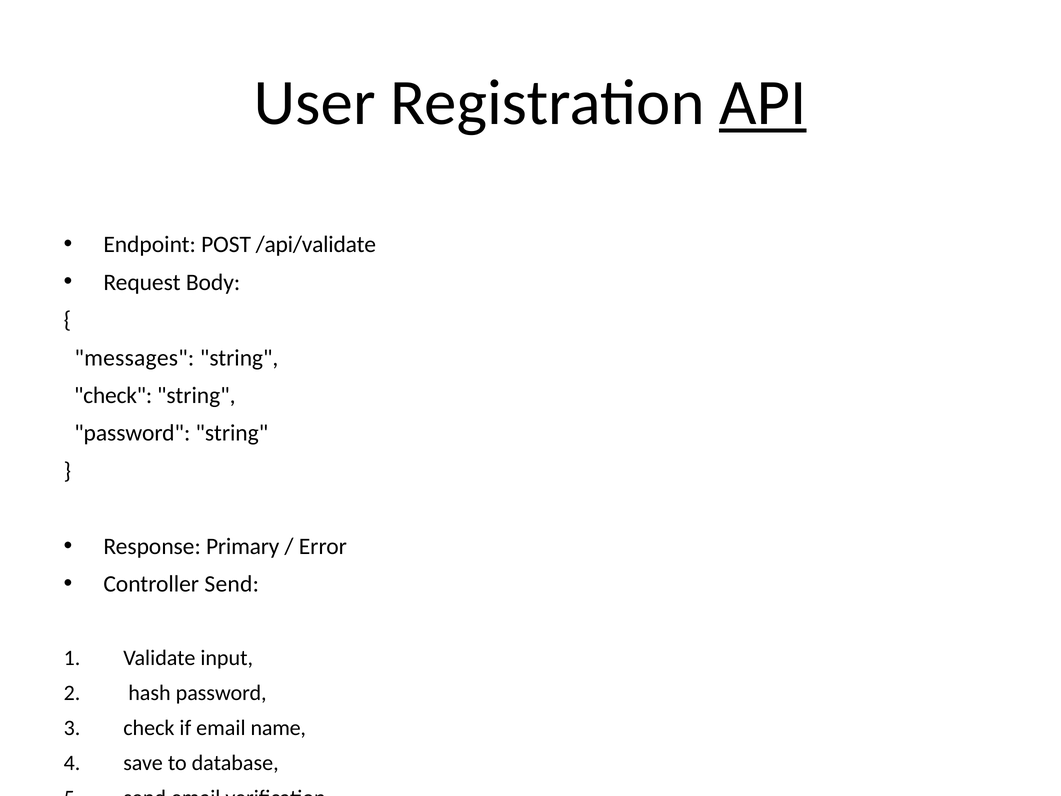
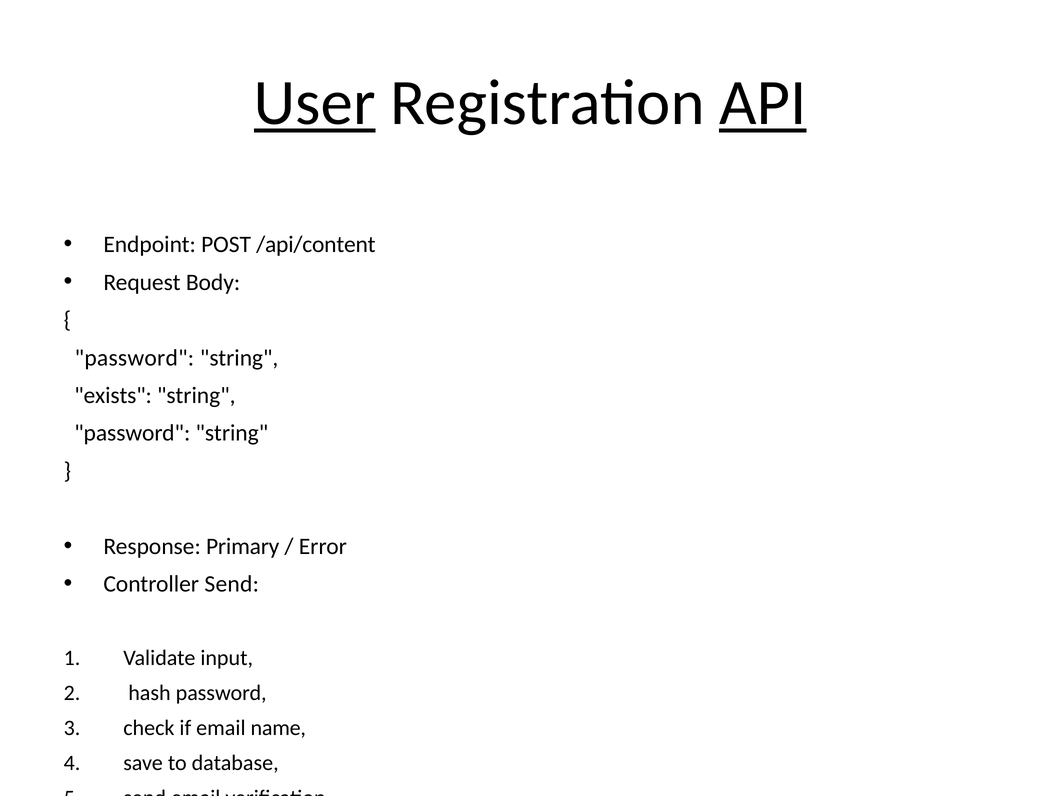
User underline: none -> present
/api/validate: /api/validate -> /api/content
messages at (134, 358): messages -> password
check at (113, 395): check -> exists
